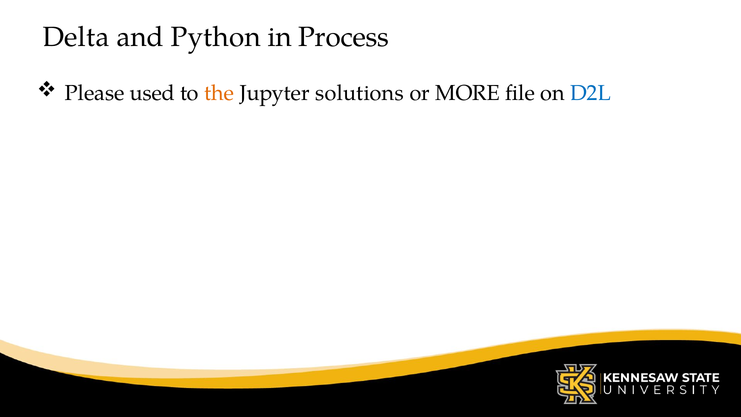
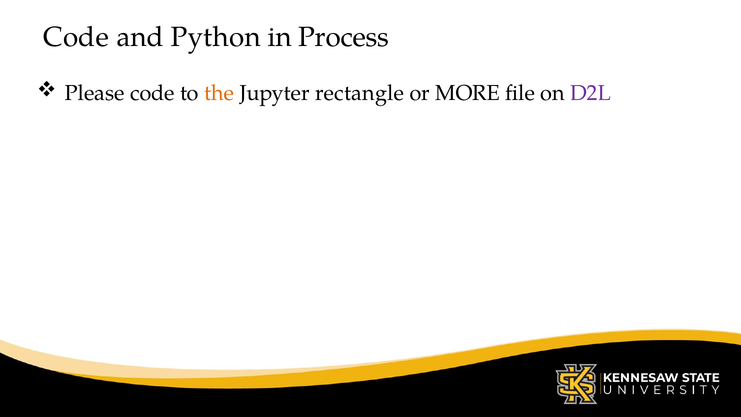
Delta at (76, 37): Delta -> Code
Please used: used -> code
solutions: solutions -> rectangle
D2L colour: blue -> purple
